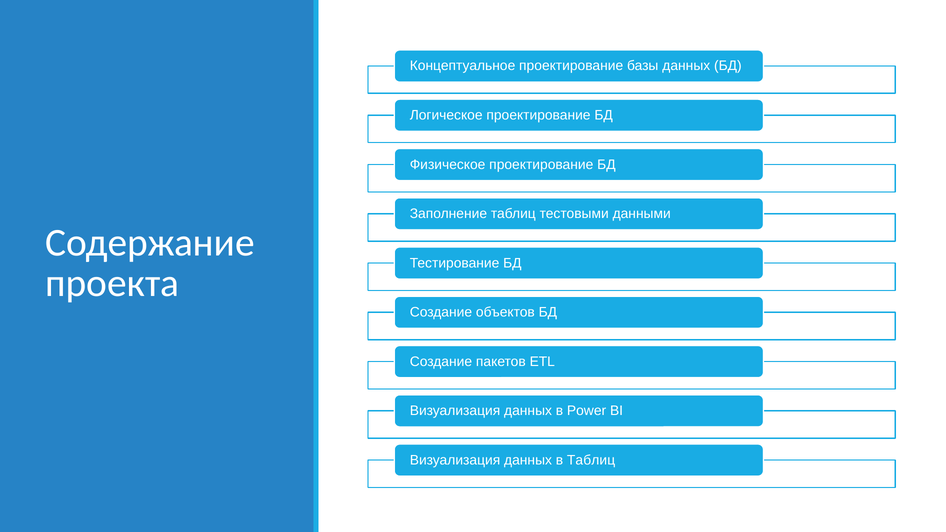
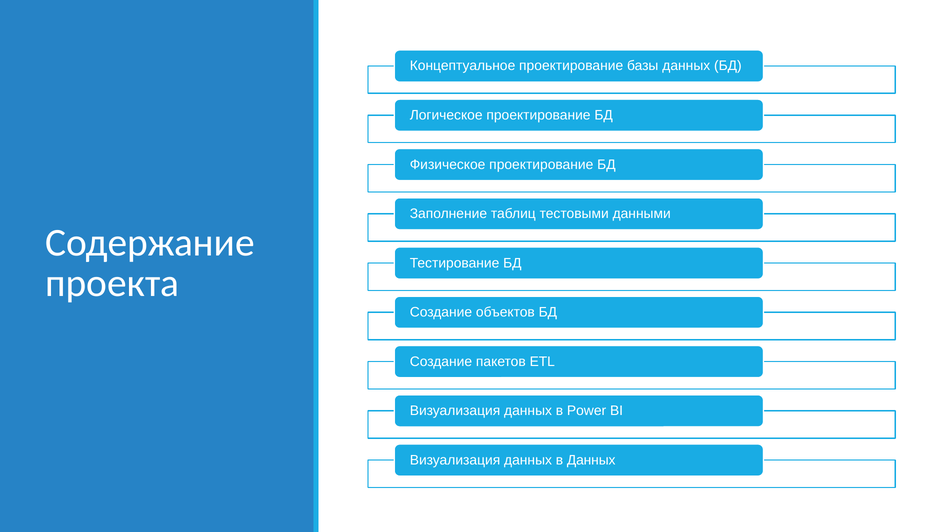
в Таблиц: Таблиц -> Данных
